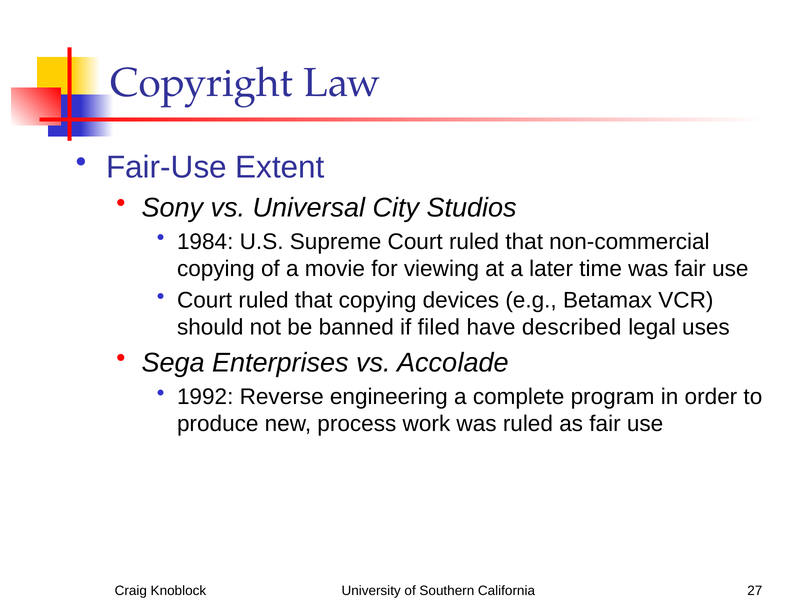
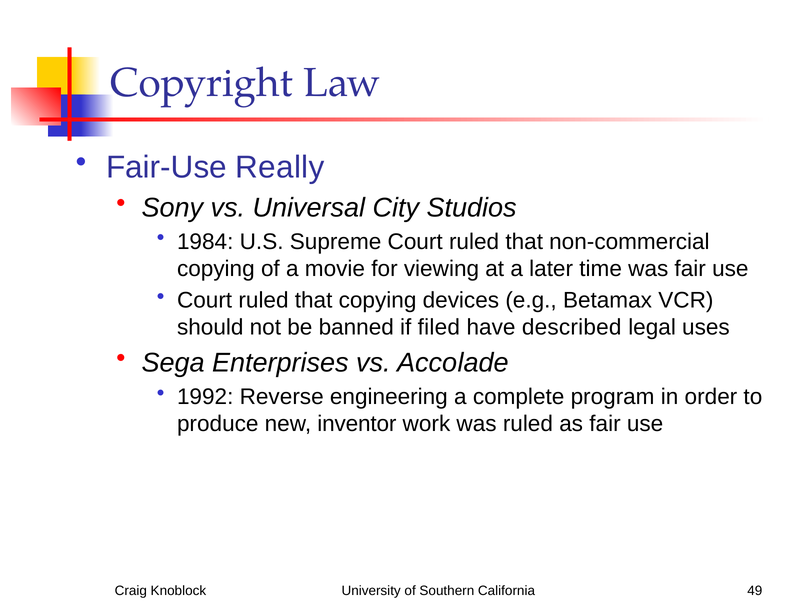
Extent: Extent -> Really
process: process -> inventor
27: 27 -> 49
